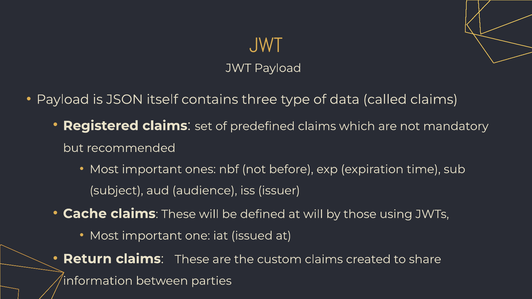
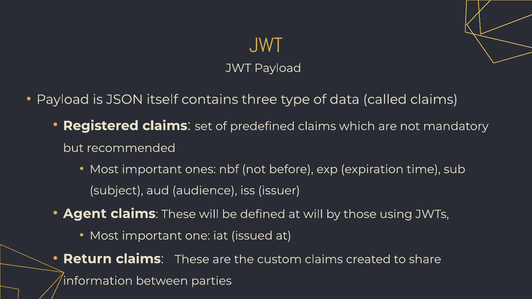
Cache: Cache -> Agent
